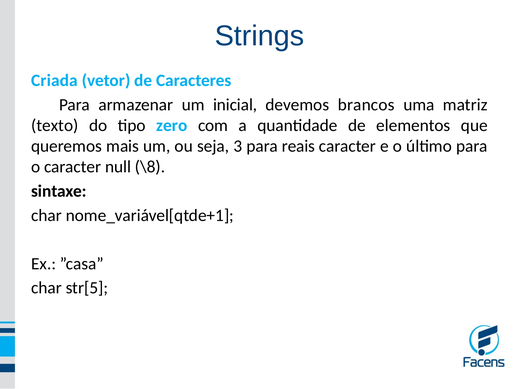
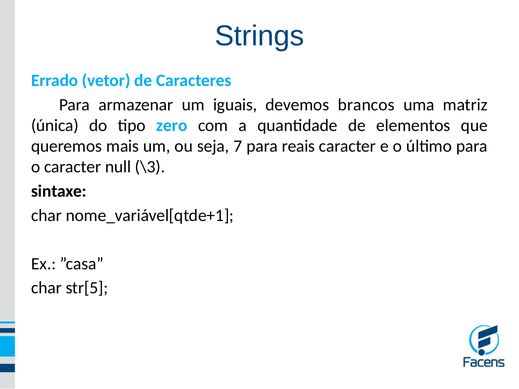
Criada: Criada -> Errado
inicial: inicial -> iguais
texto: texto -> única
3: 3 -> 7
\8: \8 -> \3
